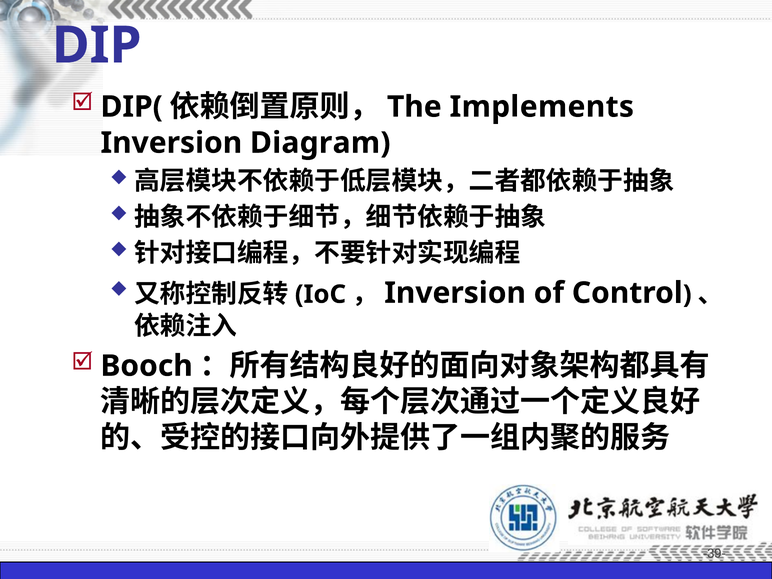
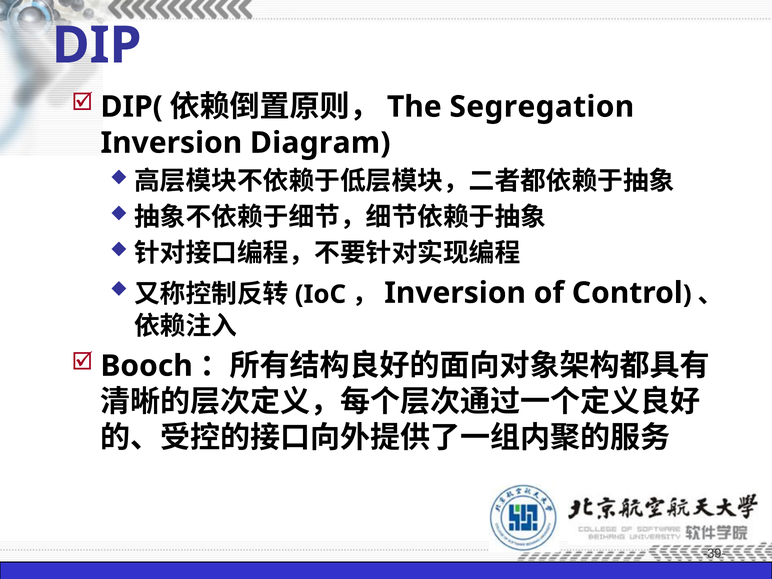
Implements: Implements -> Segregation
